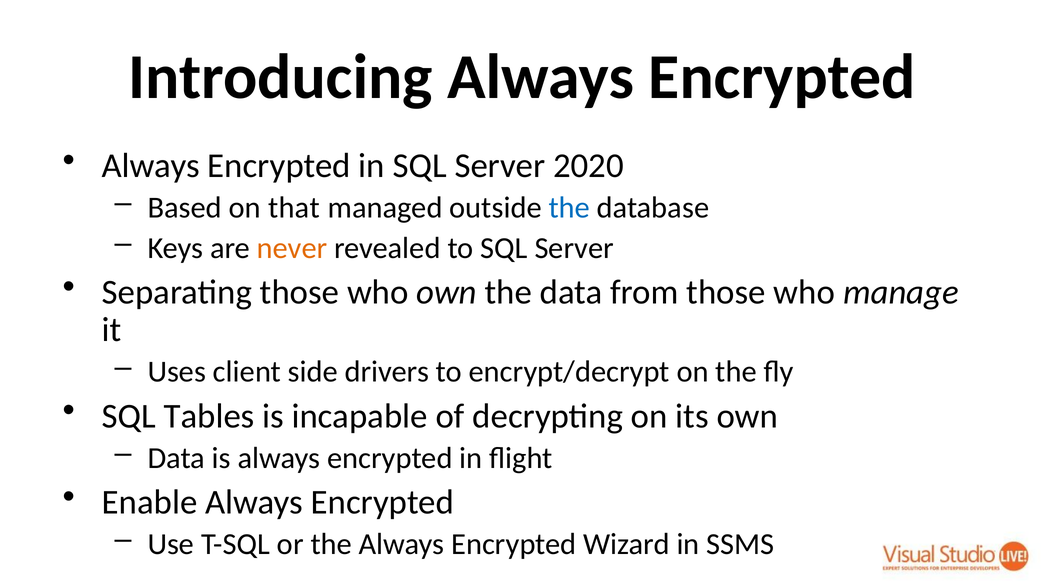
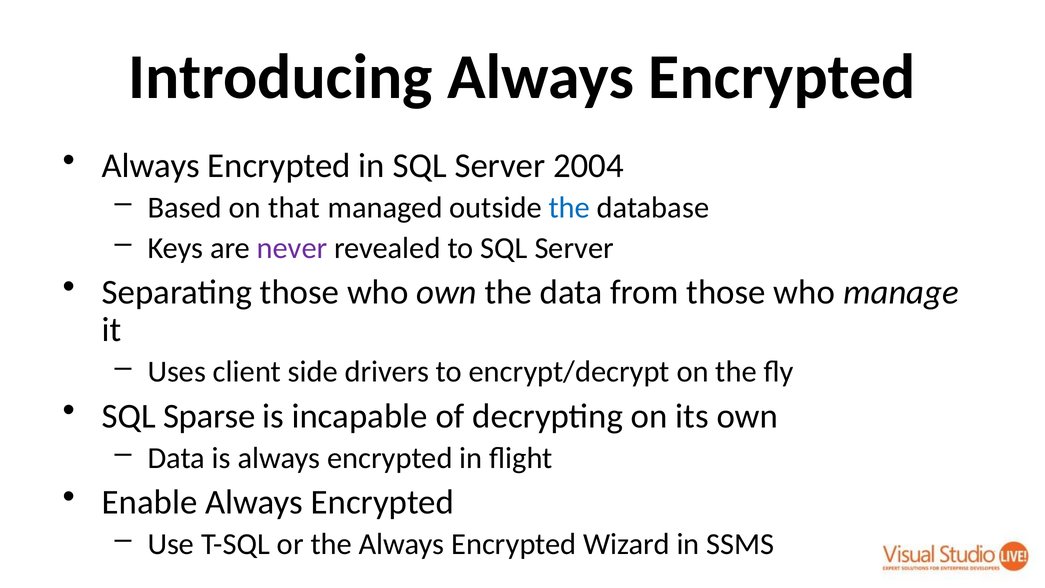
2020: 2020 -> 2004
never colour: orange -> purple
Tables: Tables -> Sparse
